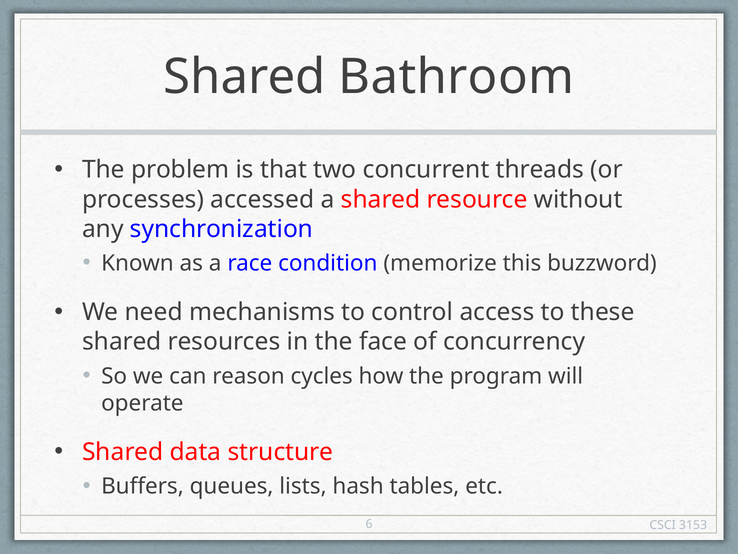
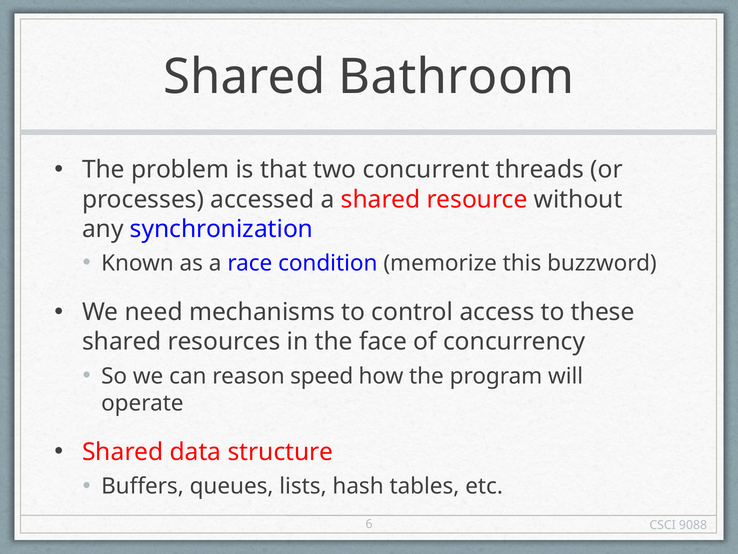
cycles: cycles -> speed
3153: 3153 -> 9088
